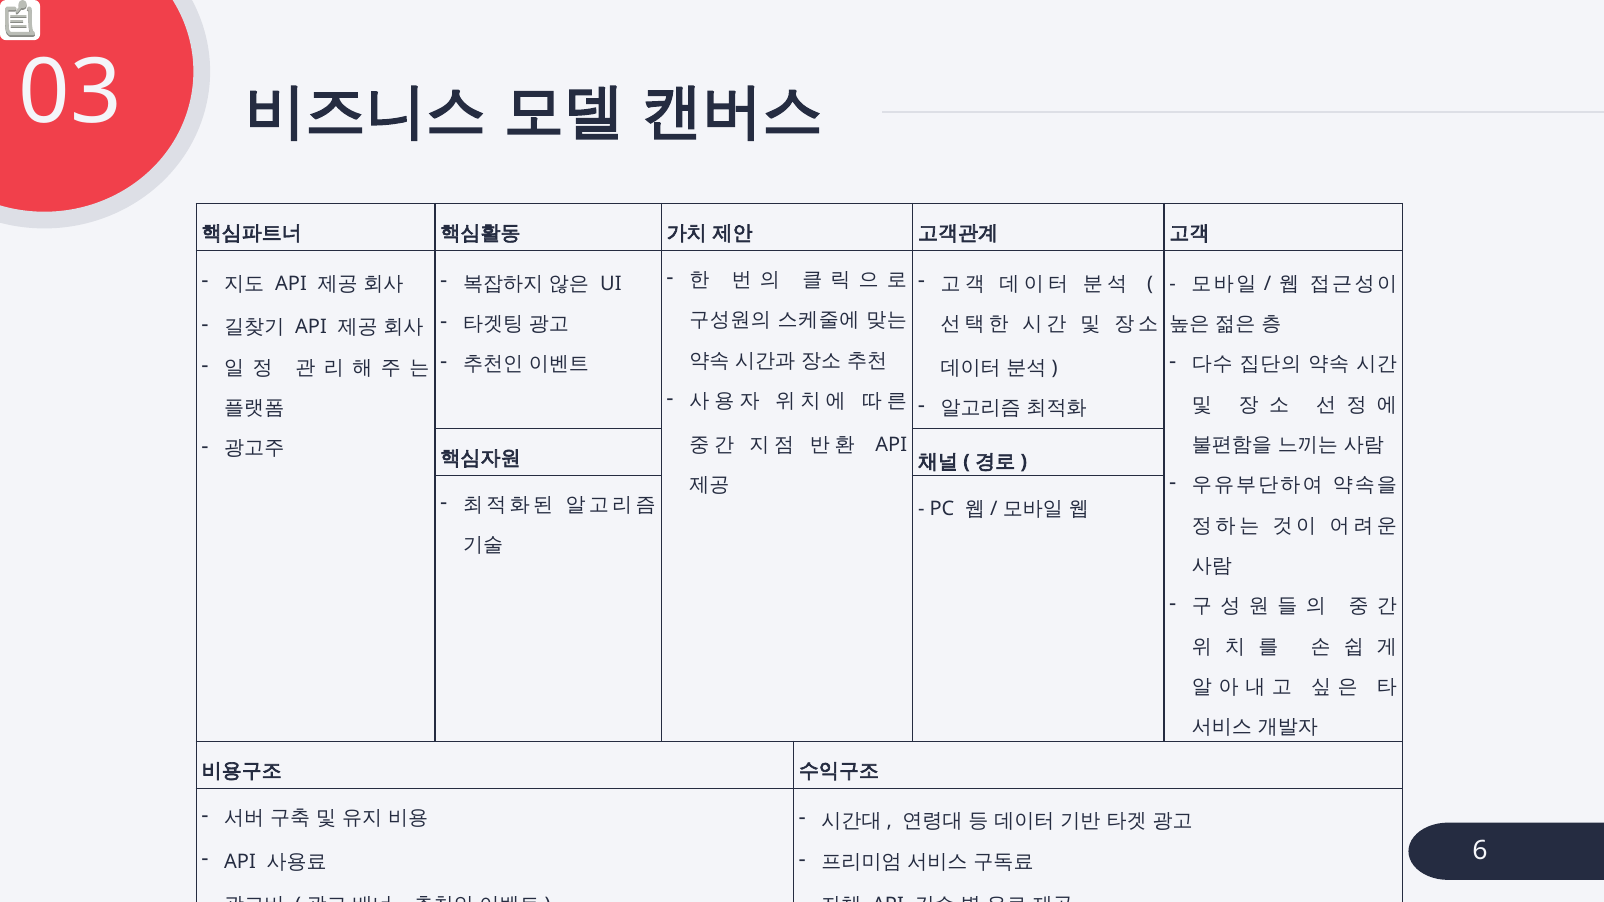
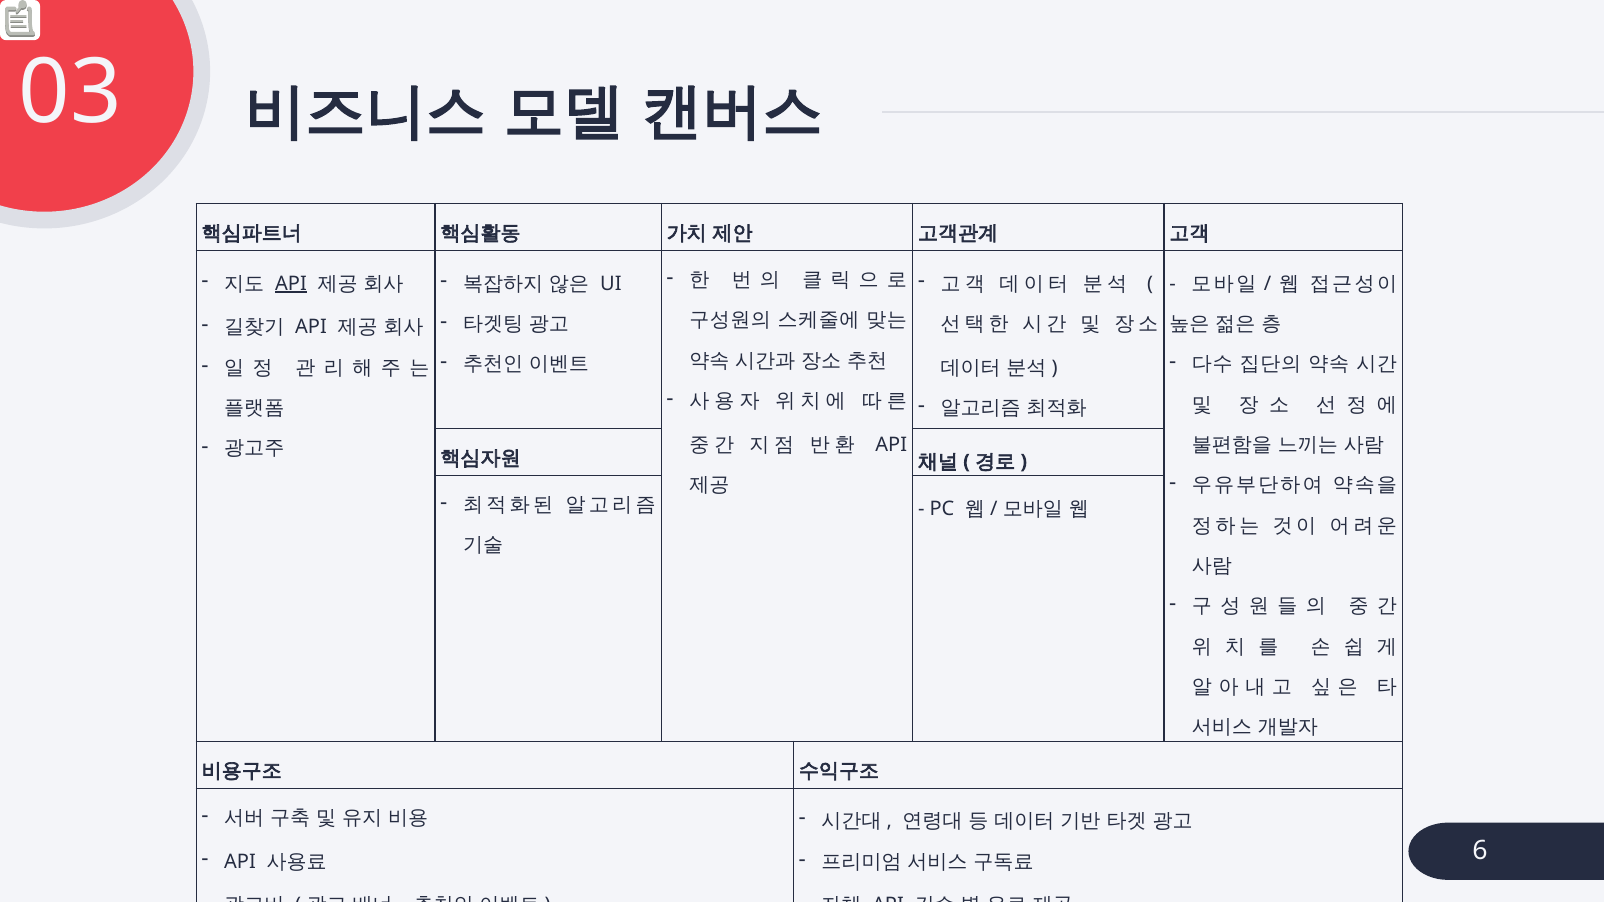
API at (291, 283) underline: none -> present
